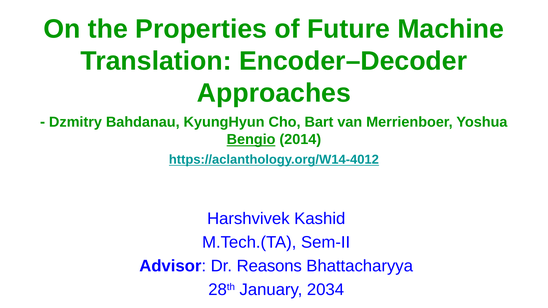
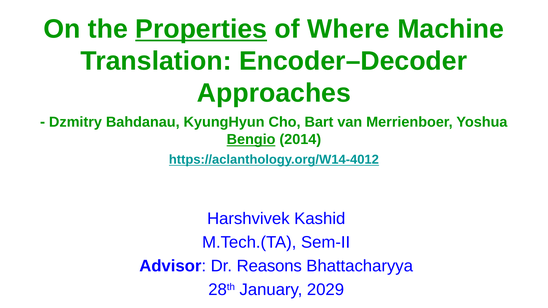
Properties underline: none -> present
Future: Future -> Where
2034: 2034 -> 2029
